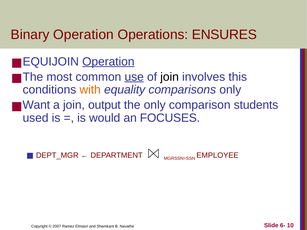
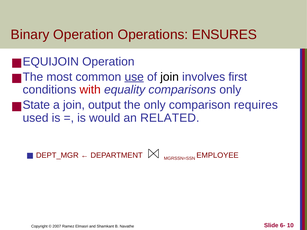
Operation at (108, 62) underline: present -> none
this: this -> first
with colour: orange -> red
Want: Want -> State
students: students -> requires
FOCUSES: FOCUSES -> RELATED
